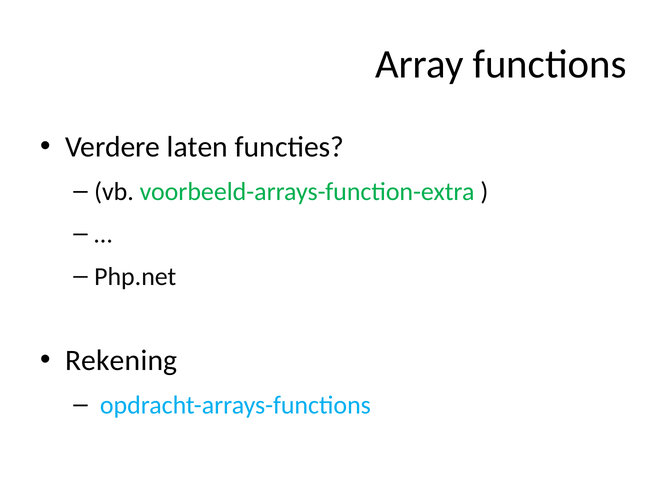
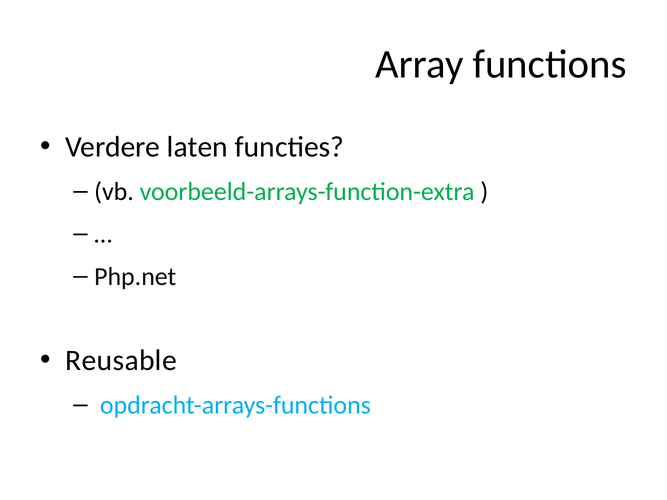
Rekening: Rekening -> Reusable
